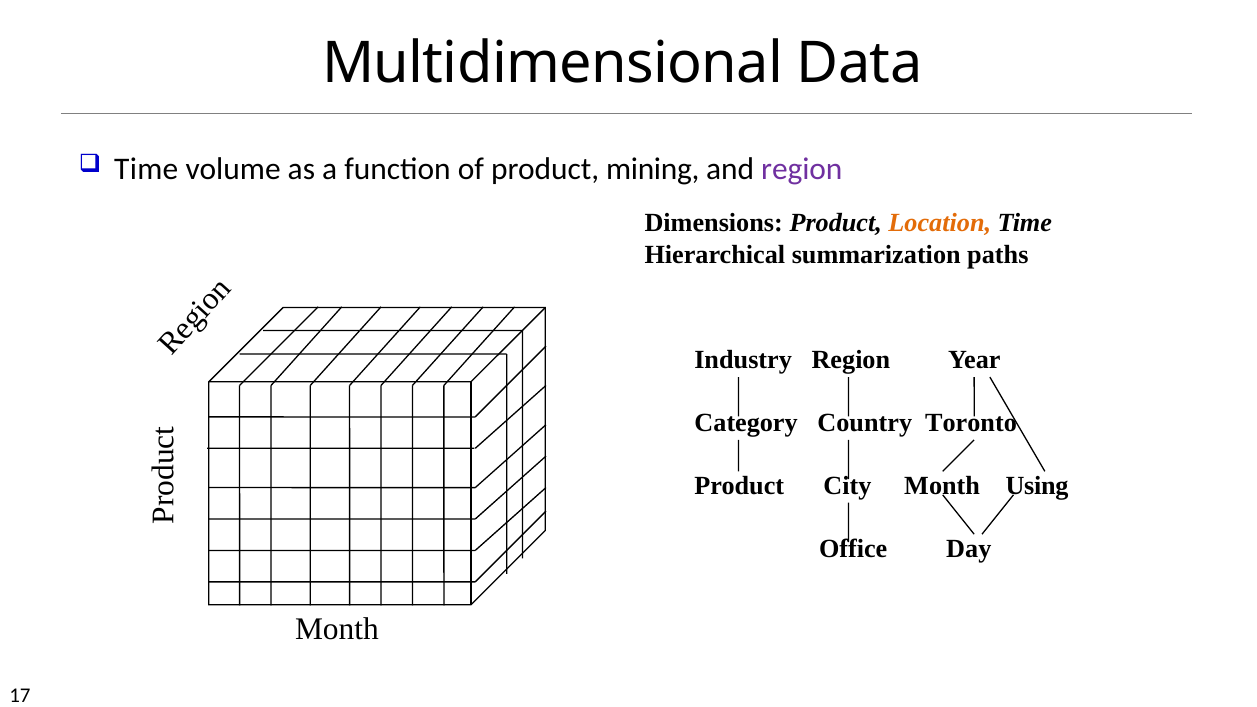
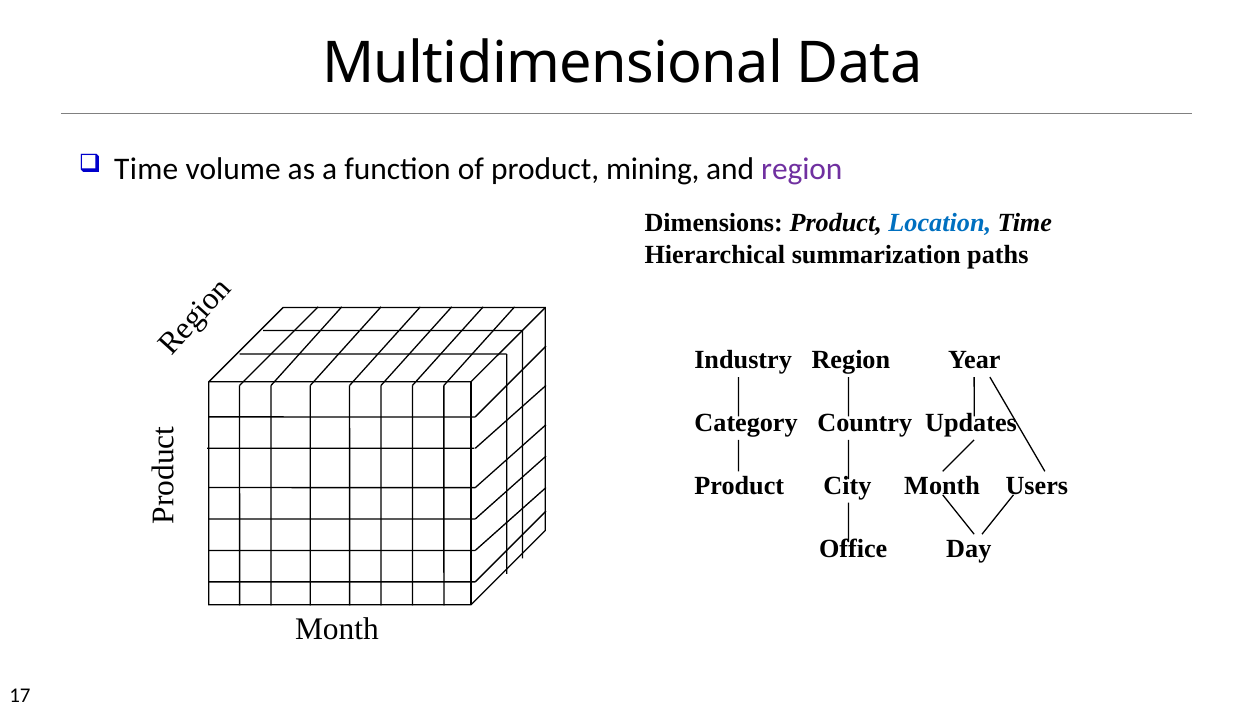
Location colour: orange -> blue
Toronto: Toronto -> Updates
Using: Using -> Users
